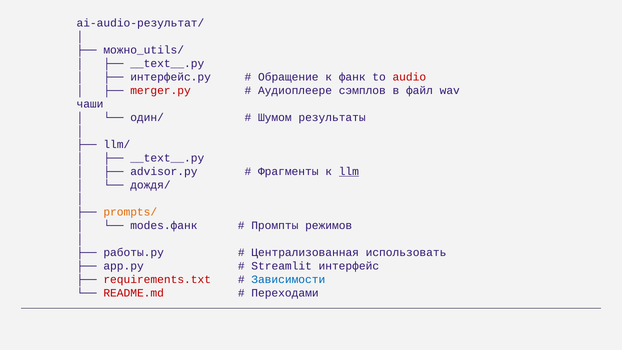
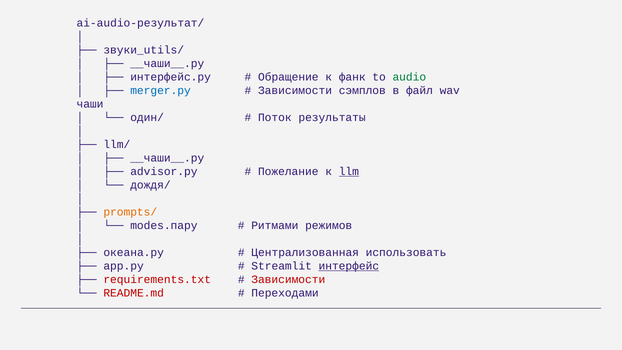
можно_utils/: можно_utils/ -> звуки_utils/
__text__.py at (167, 64): __text__.py -> __чаши__.py
audio colour: red -> green
merger.py colour: red -> blue
Аудиоплеере at (295, 91): Аудиоплеере -> Зависимости
Шумом: Шумом -> Поток
__text__.py at (167, 158): __text__.py -> __чаши__.py
Фрагменты: Фрагменты -> Пожелание
modes.фанк: modes.фанк -> modes.пару
Промпты: Промпты -> Ритмами
работы.py: работы.py -> океана.py
интерфейс underline: none -> present
Зависимости at (288, 279) colour: blue -> red
